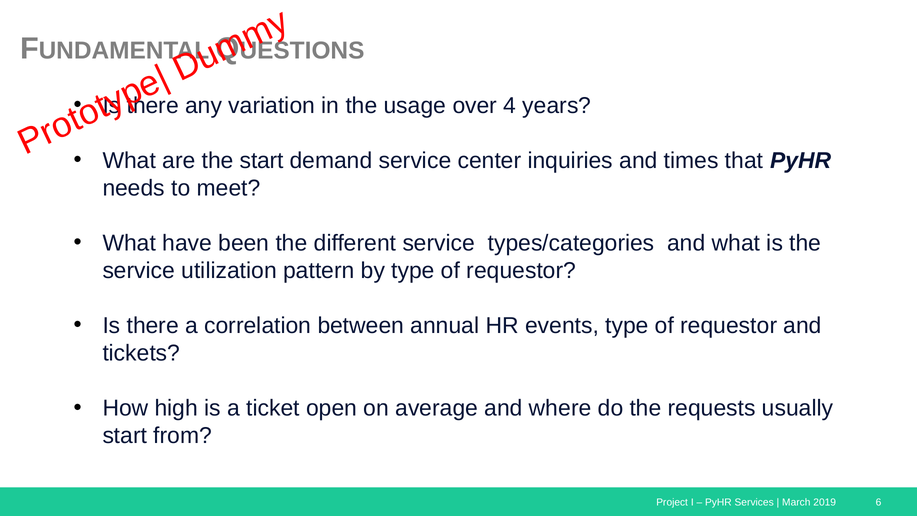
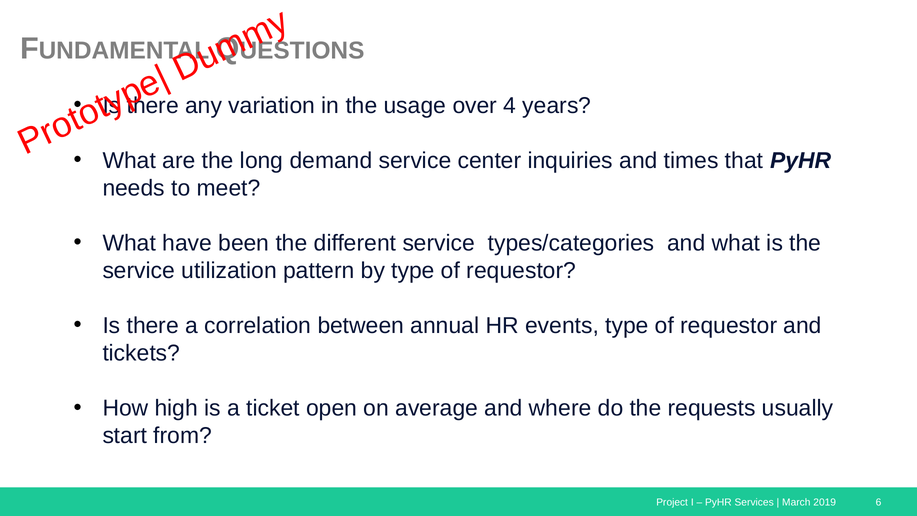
the start: start -> long
